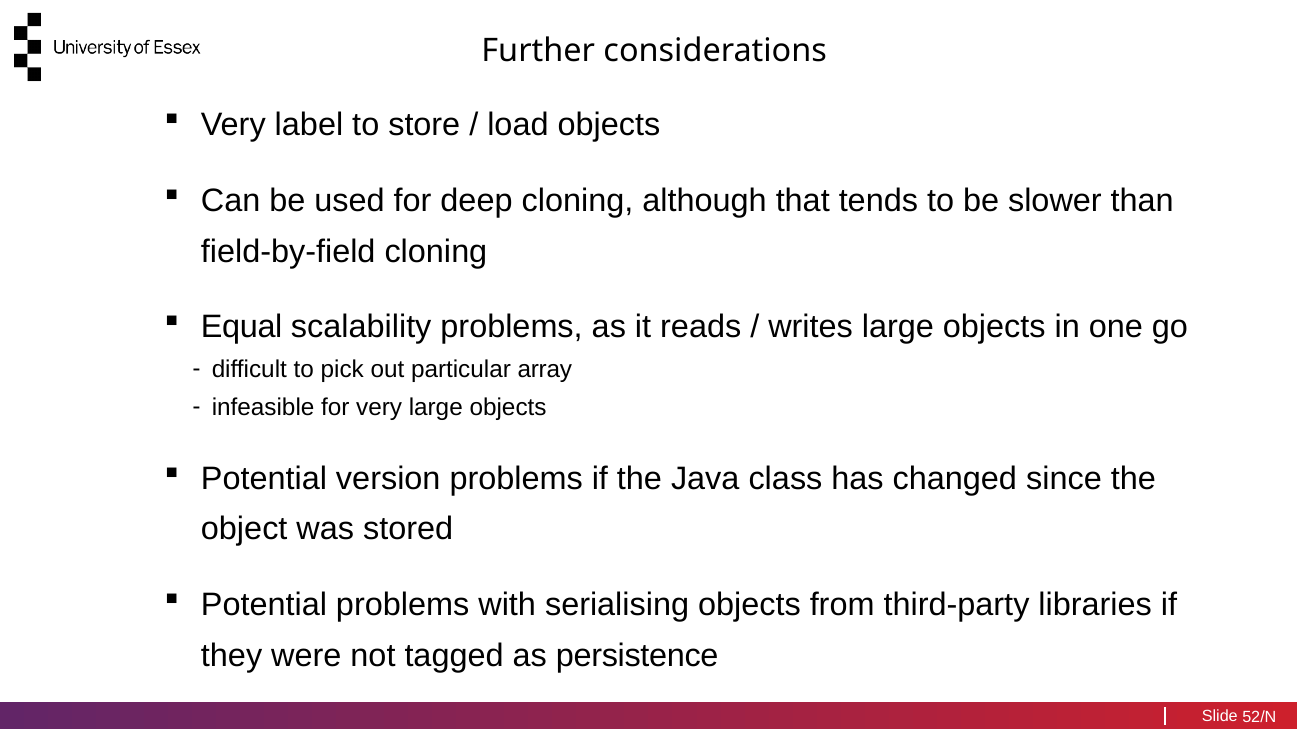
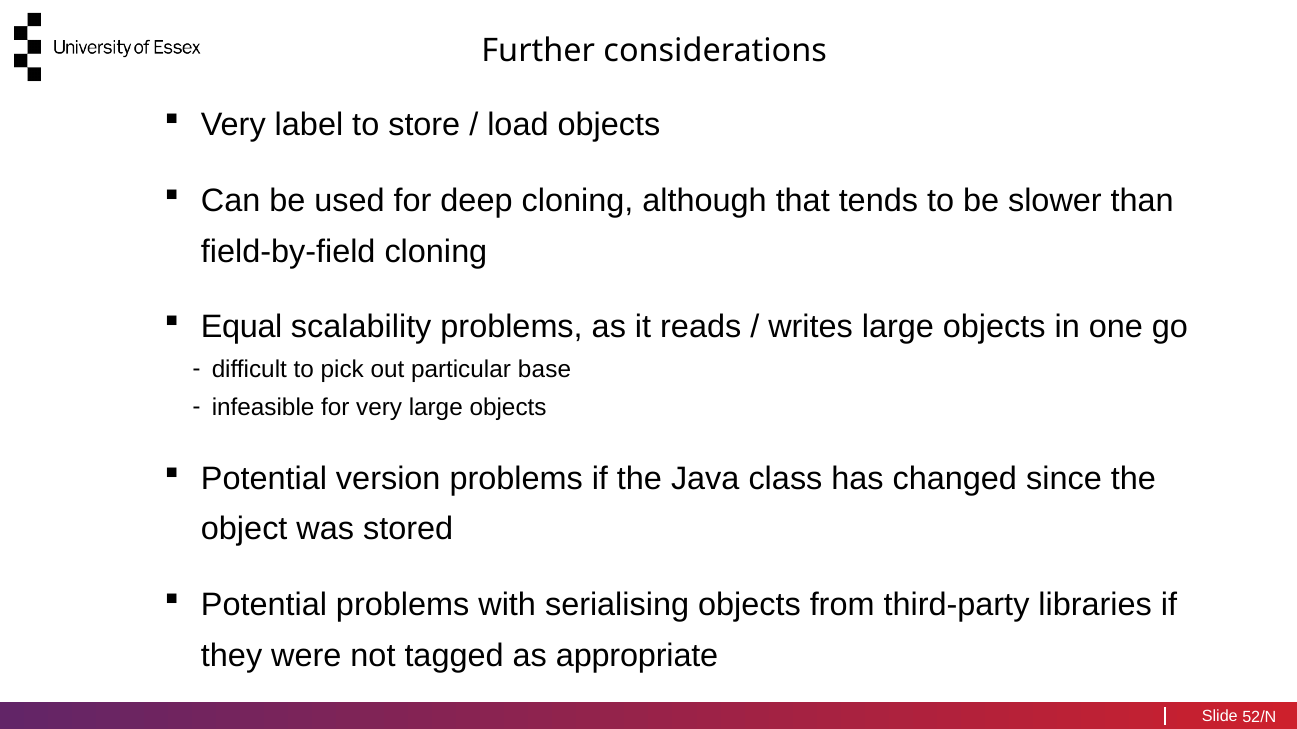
array: array -> base
persistence: persistence -> appropriate
